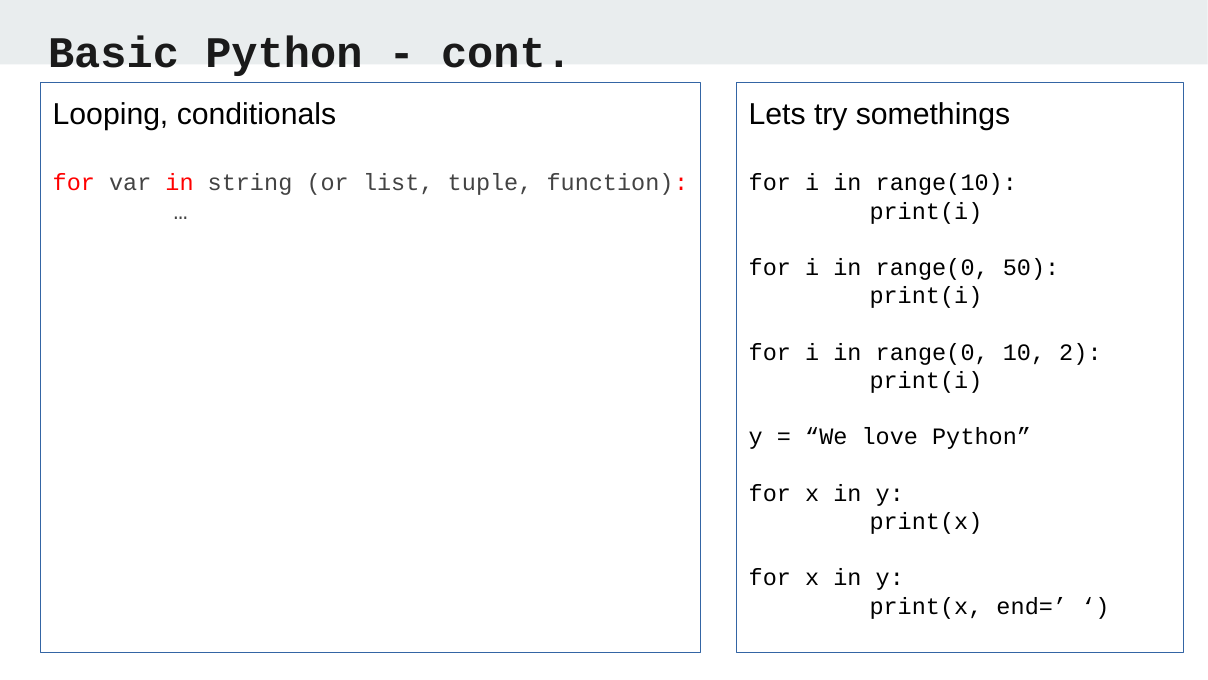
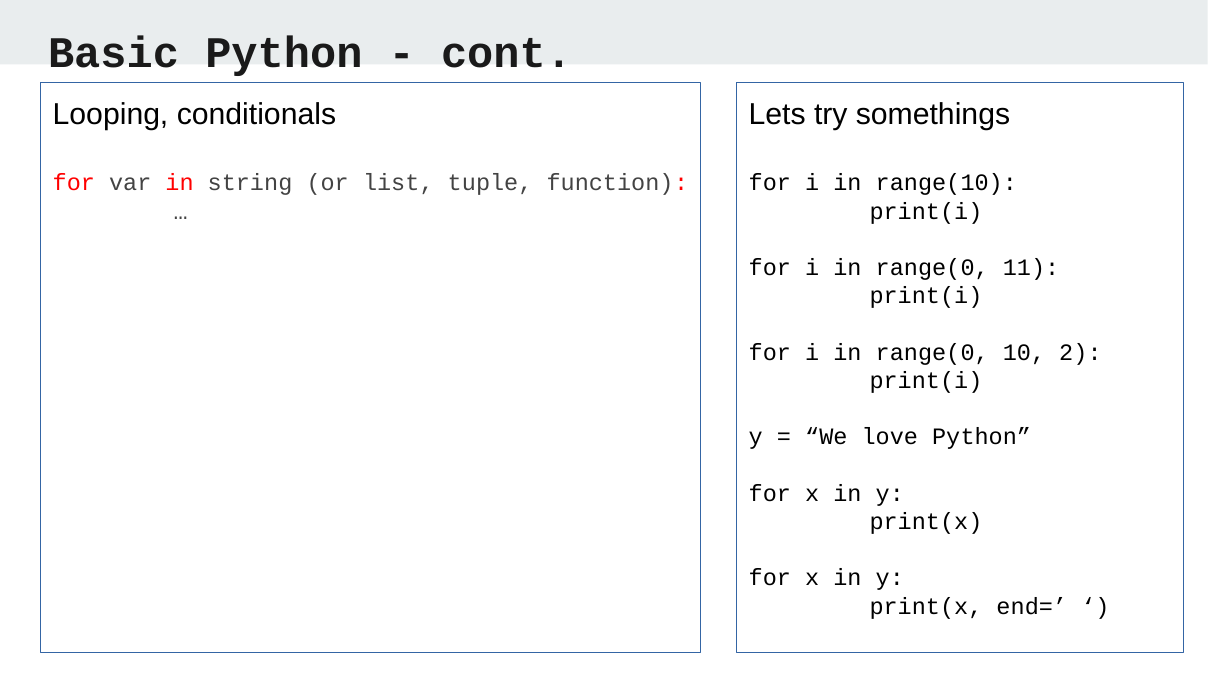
50: 50 -> 11
